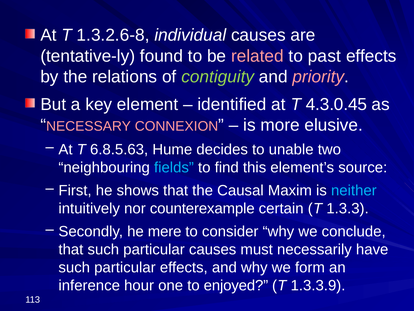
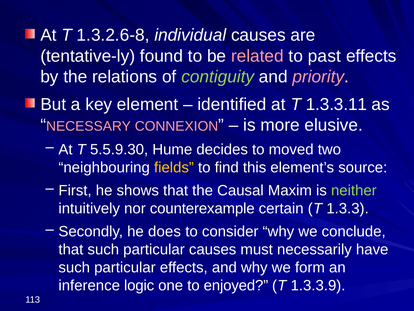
4.3.0.45: 4.3.0.45 -> 1.3.3.11
6.8.5.63: 6.8.5.63 -> 5.5.9.30
unable: unable -> moved
fields colour: light blue -> yellow
neither colour: light blue -> light green
mere: mere -> does
hour: hour -> logic
